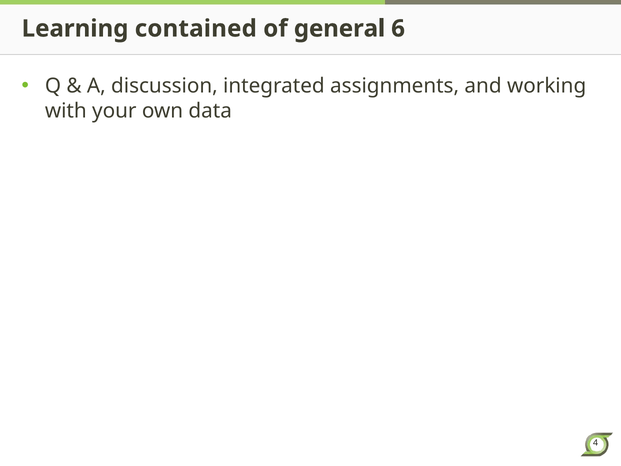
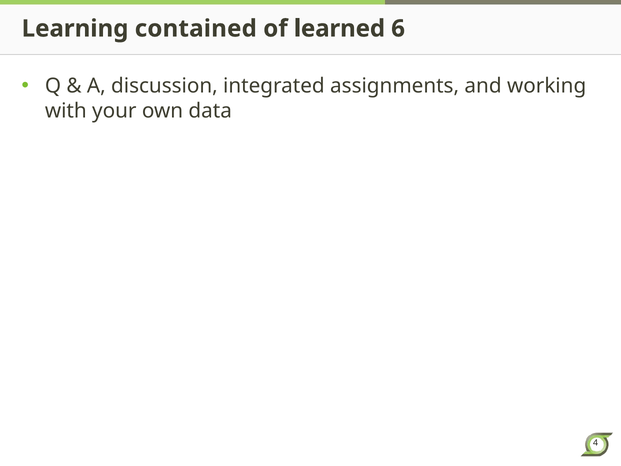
general: general -> learned
